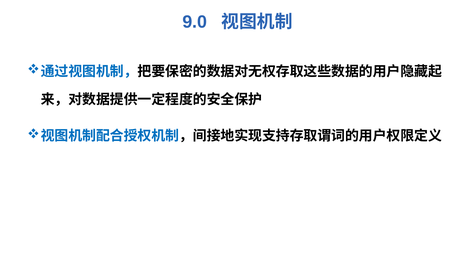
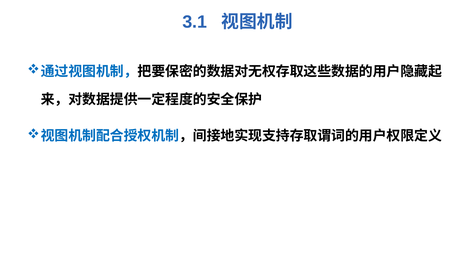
9.0: 9.0 -> 3.1
